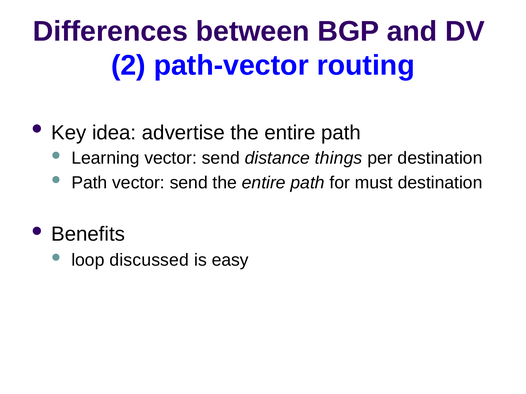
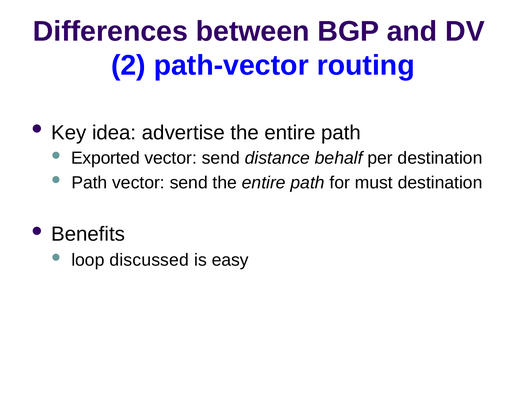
Learning: Learning -> Exported
things: things -> behalf
